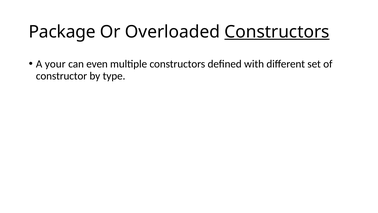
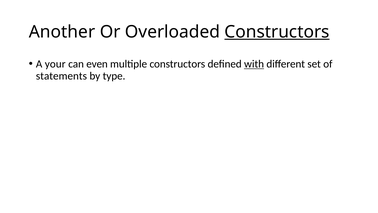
Package: Package -> Another
with underline: none -> present
constructor: constructor -> statements
